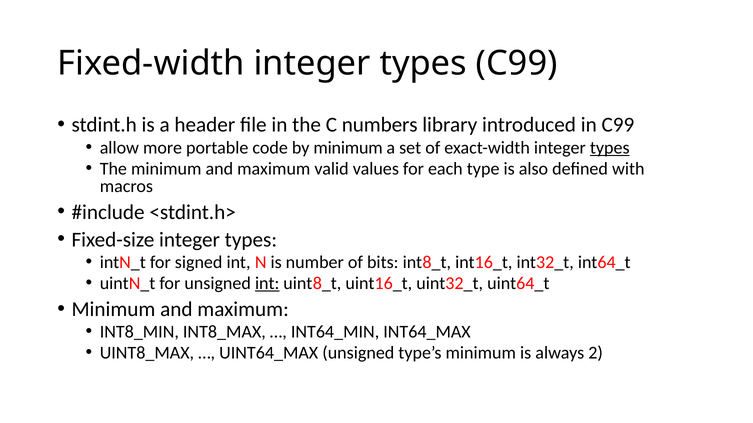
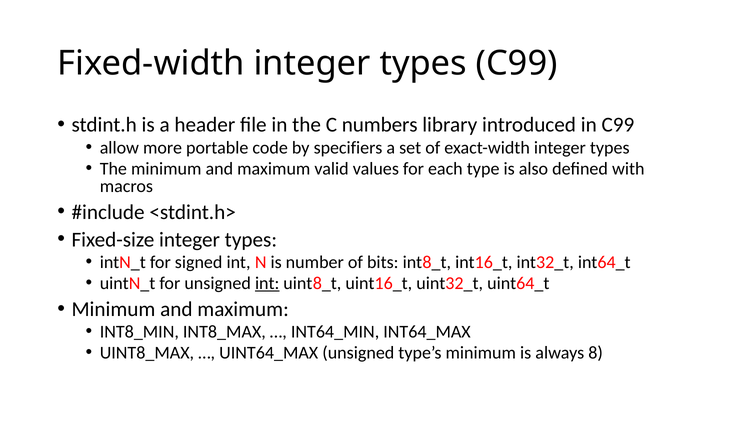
by minimum: minimum -> specifiers
types at (610, 148) underline: present -> none
2: 2 -> 8
